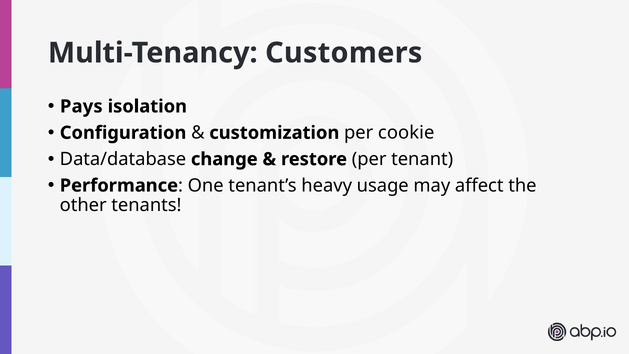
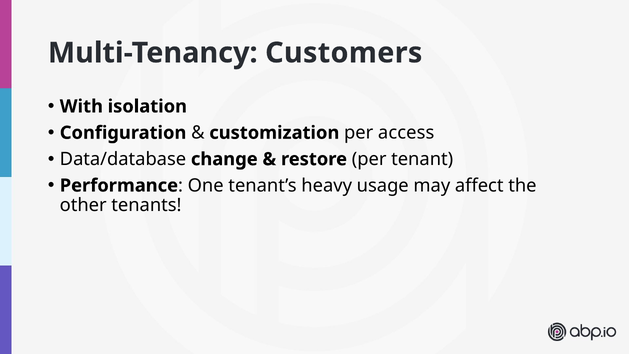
Pays: Pays -> With
cookie: cookie -> access
